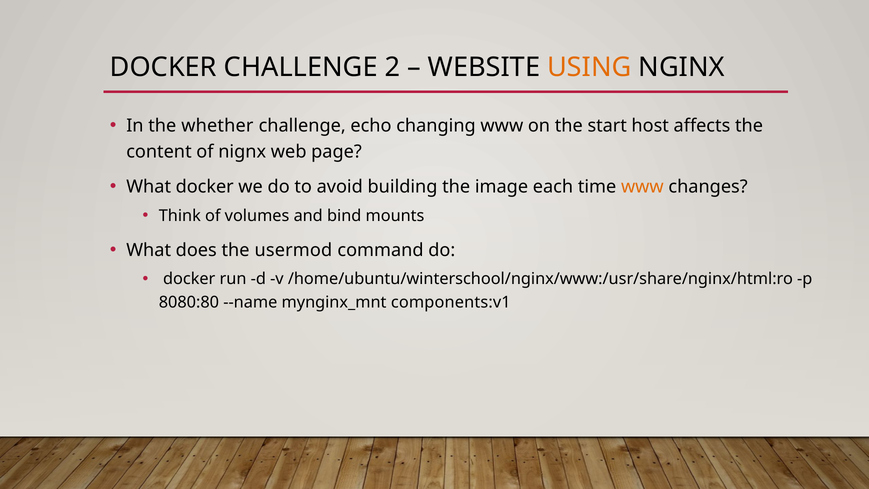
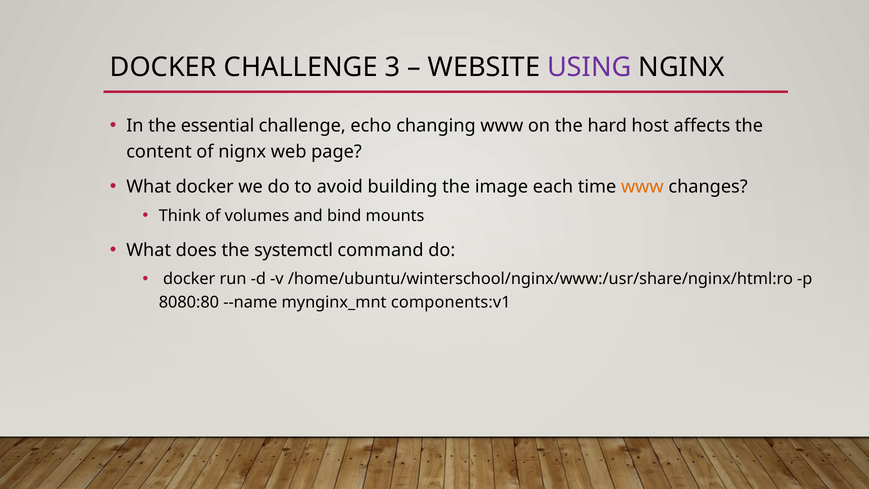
2: 2 -> 3
USING colour: orange -> purple
whether: whether -> essential
start: start -> hard
usermod: usermod -> systemctl
